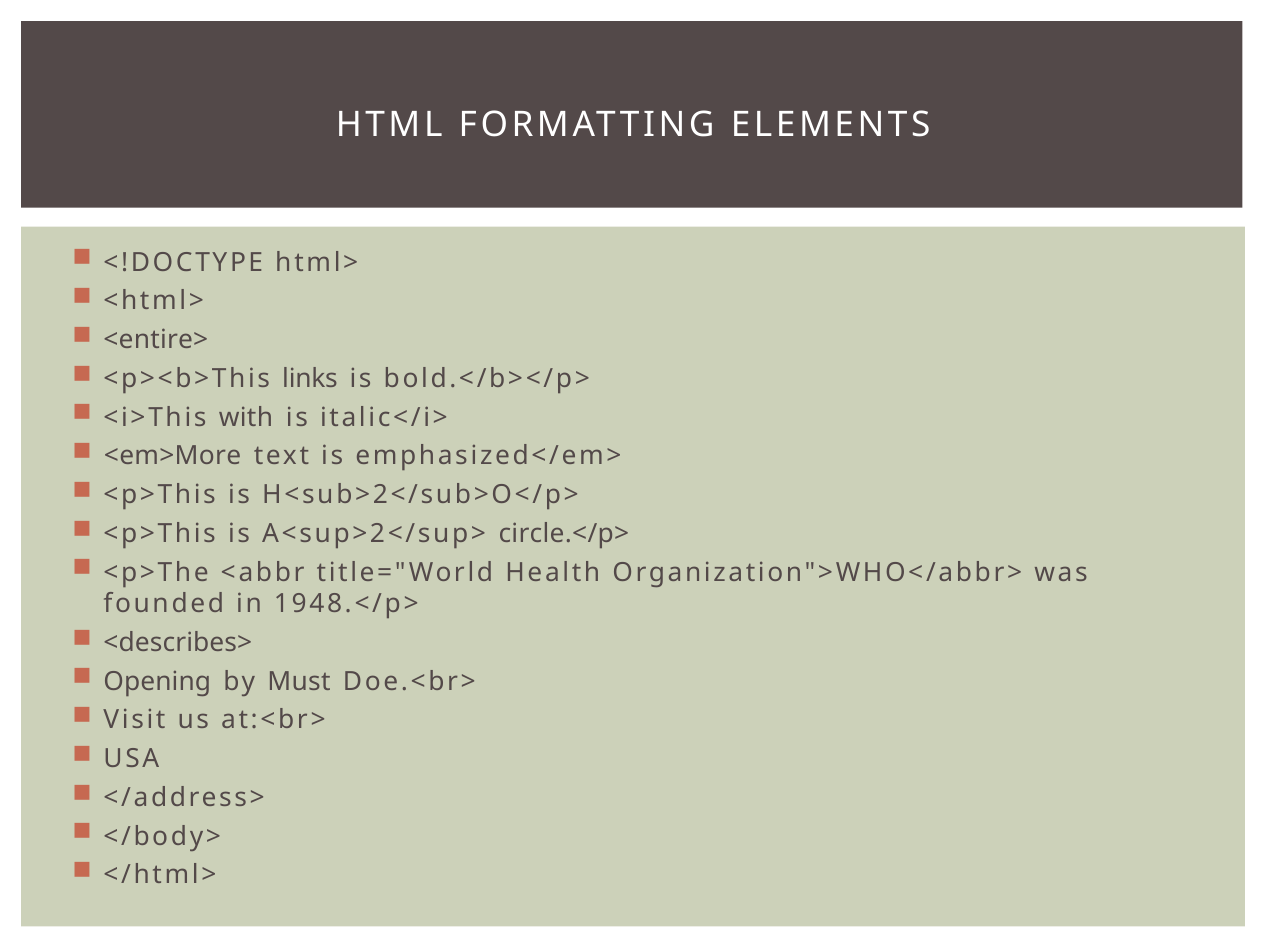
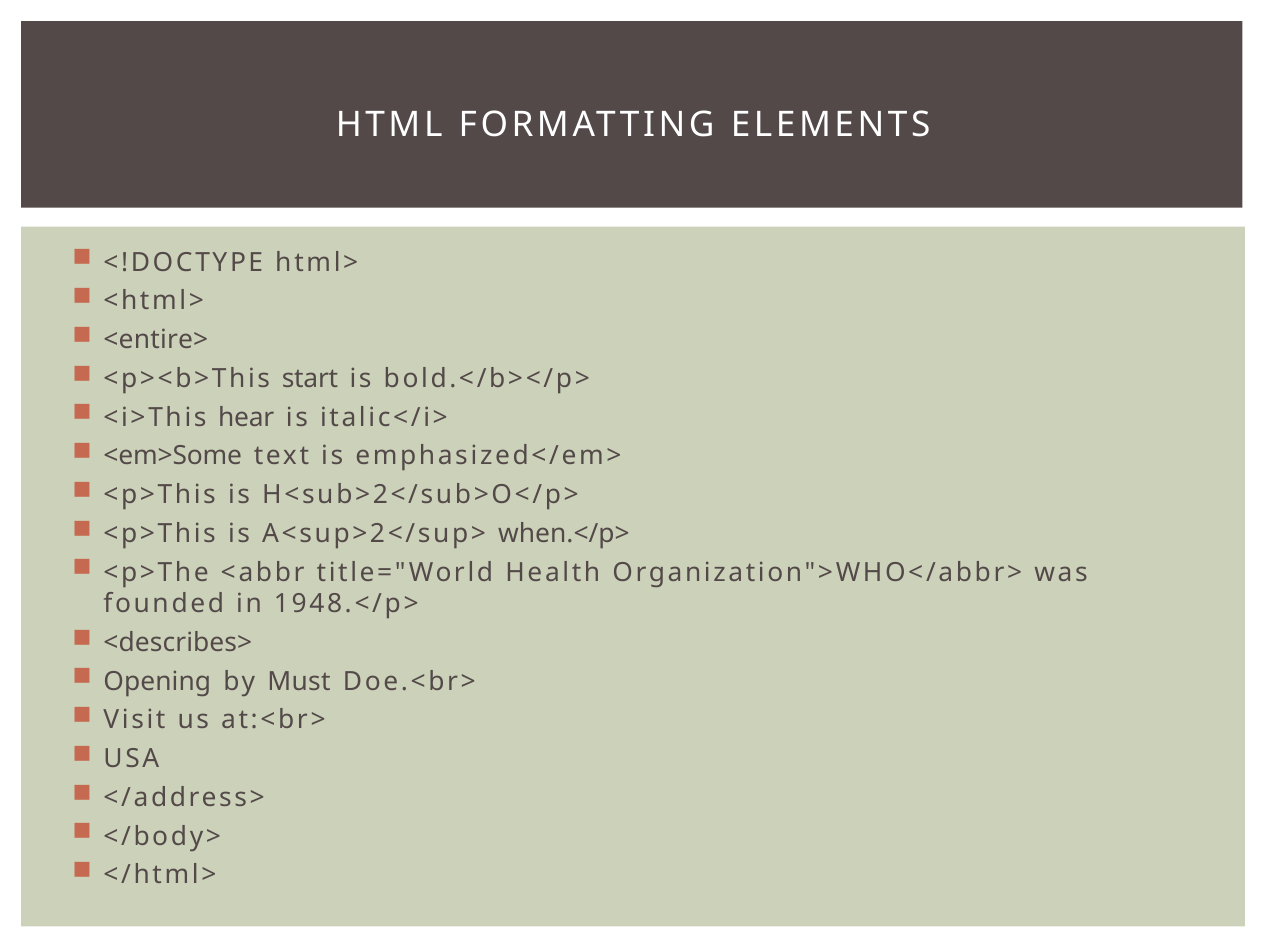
links: links -> start
with: with -> hear
<em>More: <em>More -> <em>Some
circle.</p>: circle.</p> -> when.</p>
